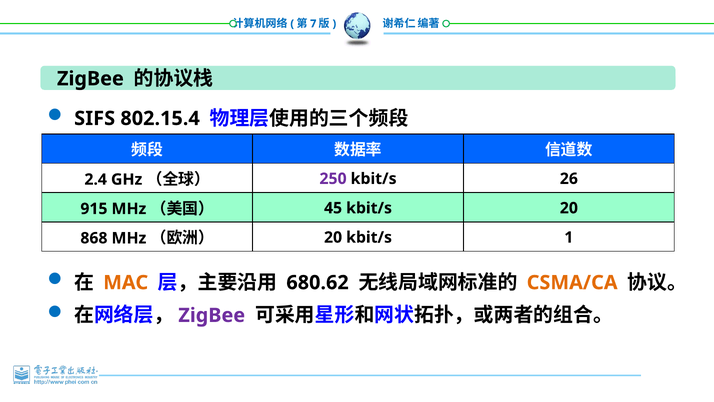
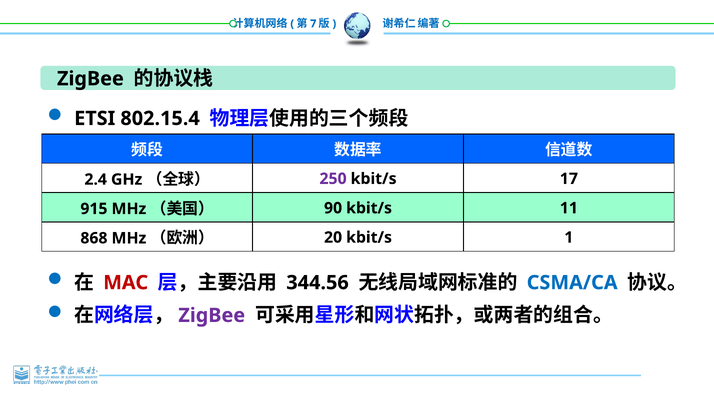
SIFS: SIFS -> ETSI
26: 26 -> 17
45: 45 -> 90
kbit/s 20: 20 -> 11
MAC colour: orange -> red
680.62: 680.62 -> 344.56
CSMA/CA colour: orange -> blue
